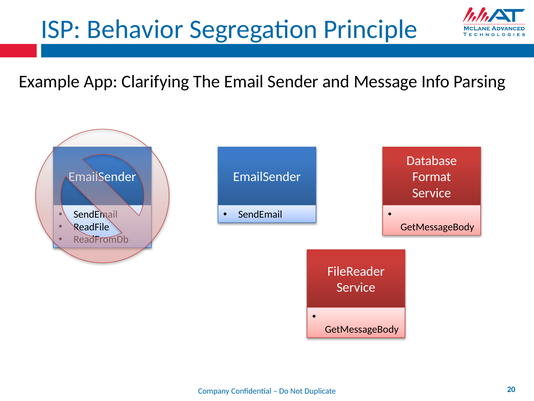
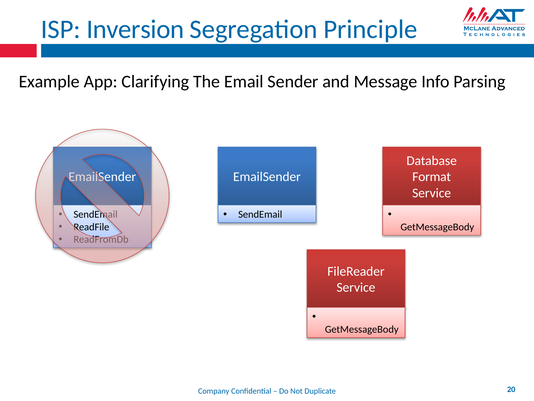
Behavior: Behavior -> Inversion
